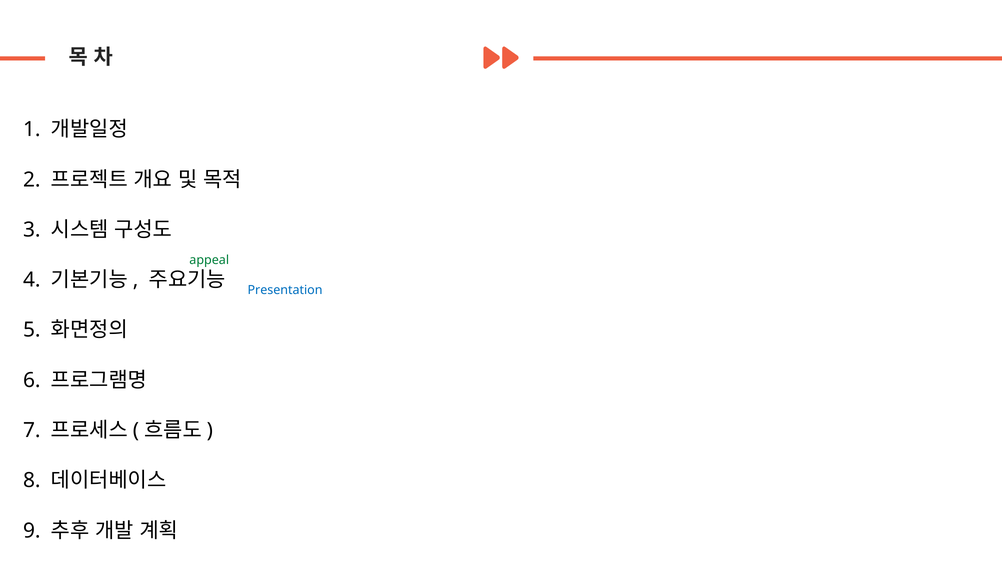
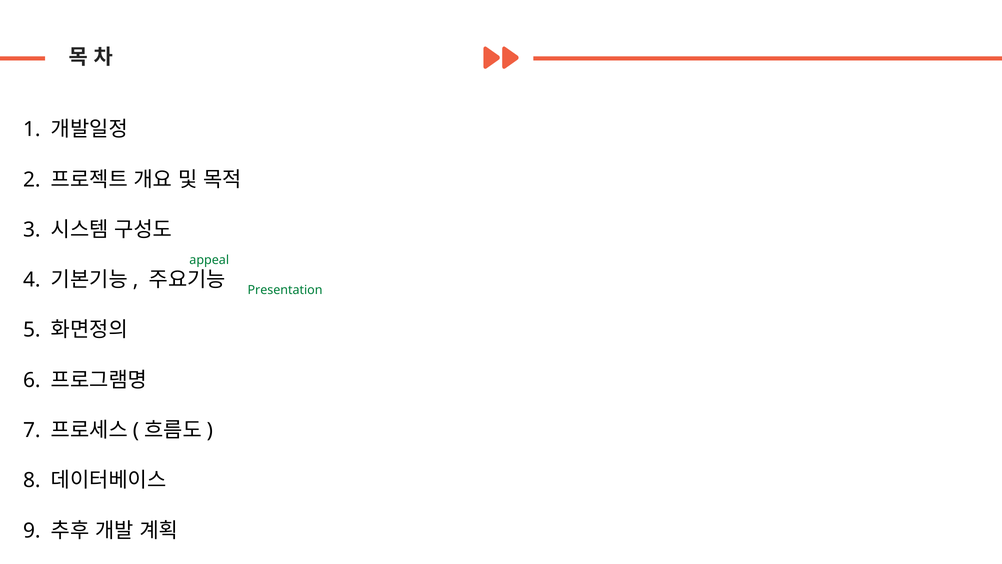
Presentation colour: blue -> green
